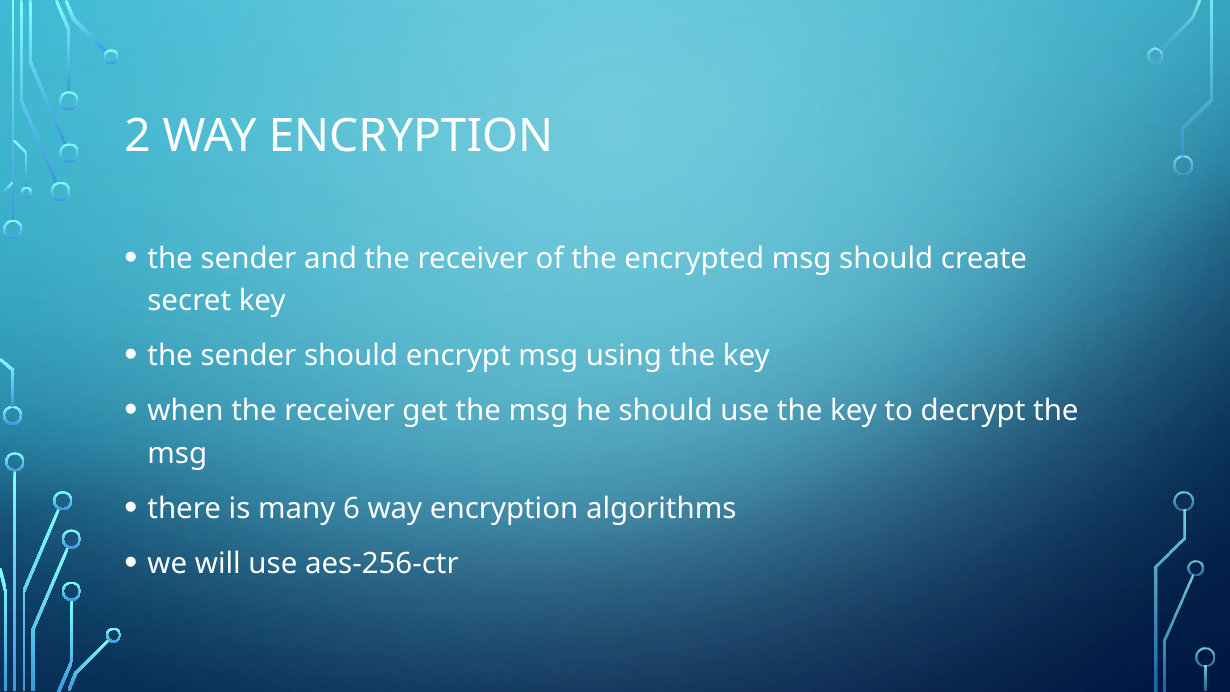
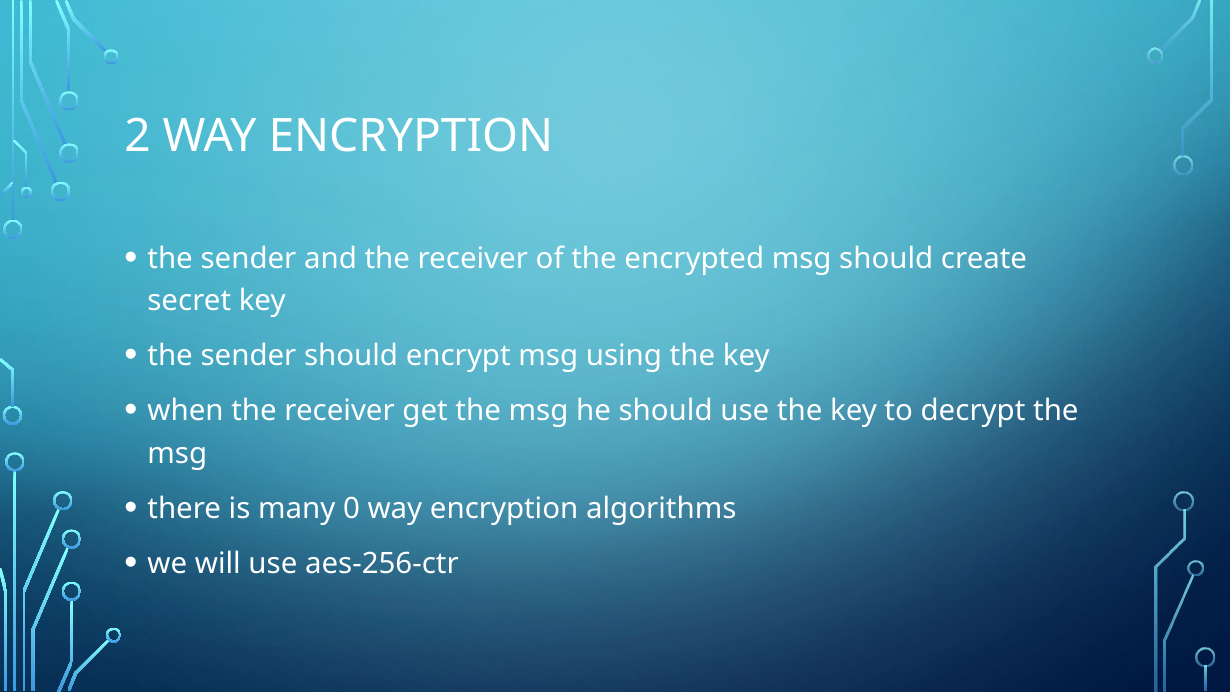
6: 6 -> 0
